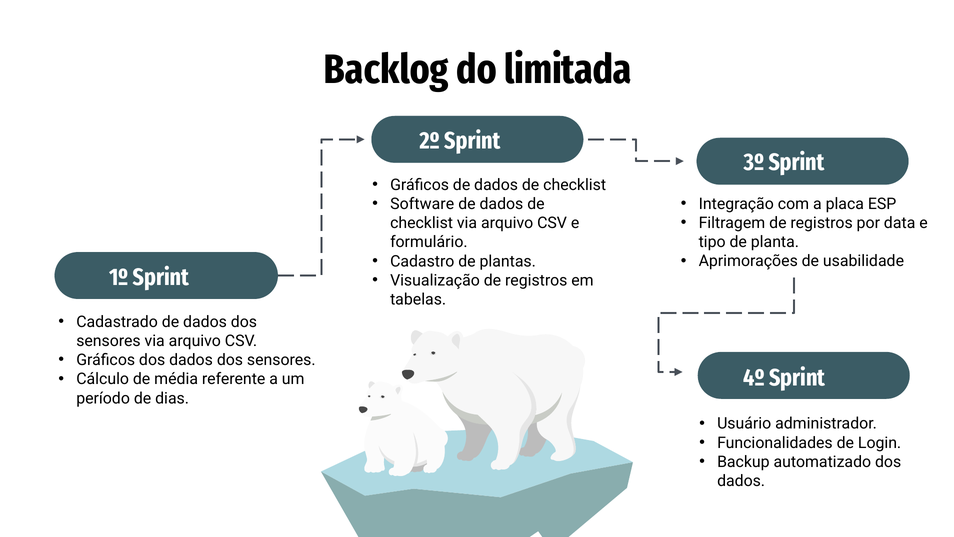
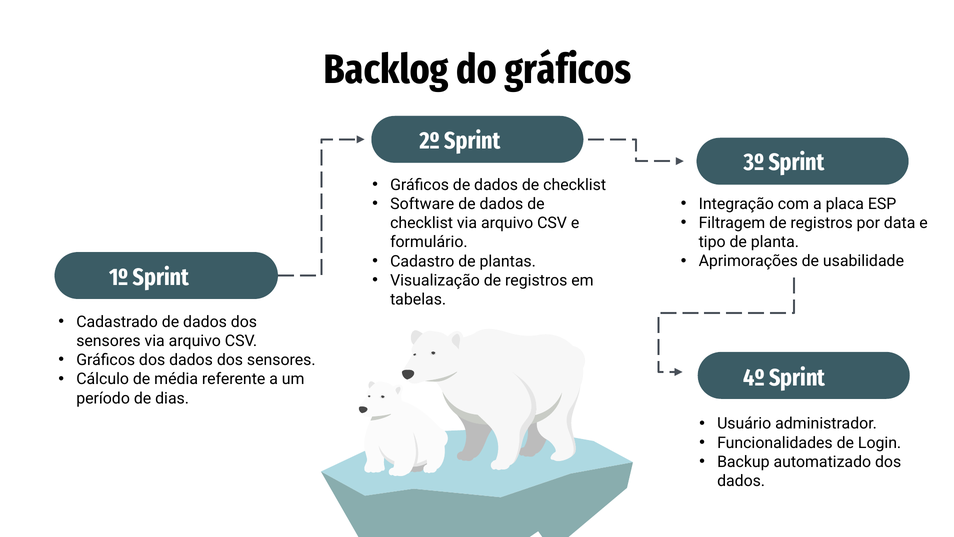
do limitada: limitada -> gráficos
